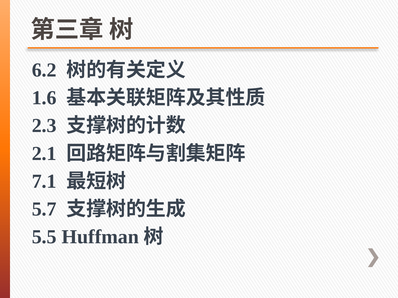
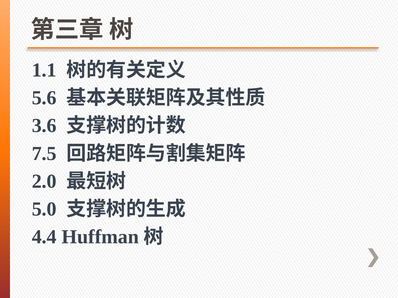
6.2: 6.2 -> 1.1
1.6: 1.6 -> 5.6
2.3: 2.3 -> 3.6
2.1: 2.1 -> 7.5
7.1: 7.1 -> 2.0
5.7: 5.7 -> 5.0
5.5: 5.5 -> 4.4
